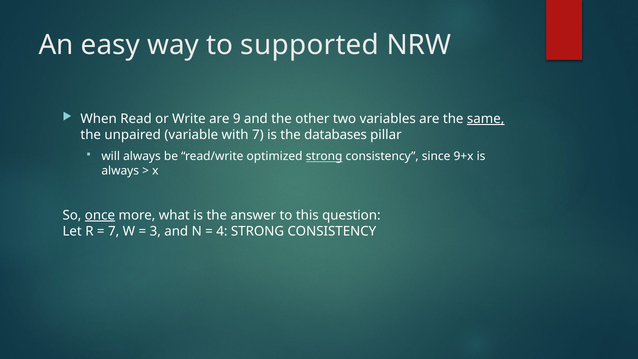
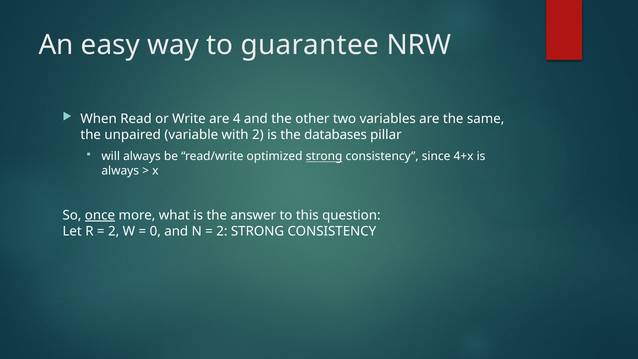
supported: supported -> guarantee
9: 9 -> 4
same underline: present -> none
with 7: 7 -> 2
9+x: 9+x -> 4+x
7 at (114, 231): 7 -> 2
3: 3 -> 0
4 at (222, 231): 4 -> 2
